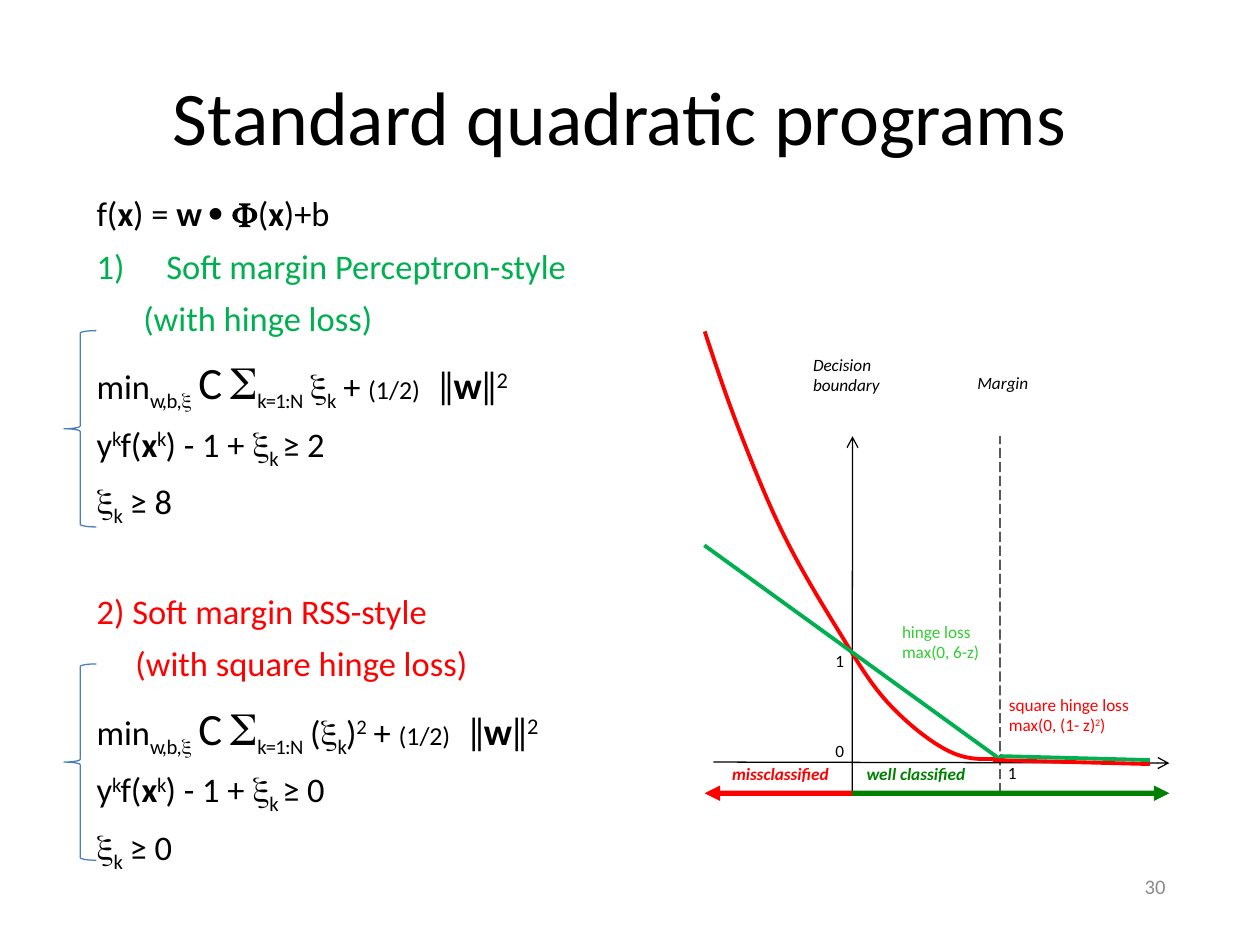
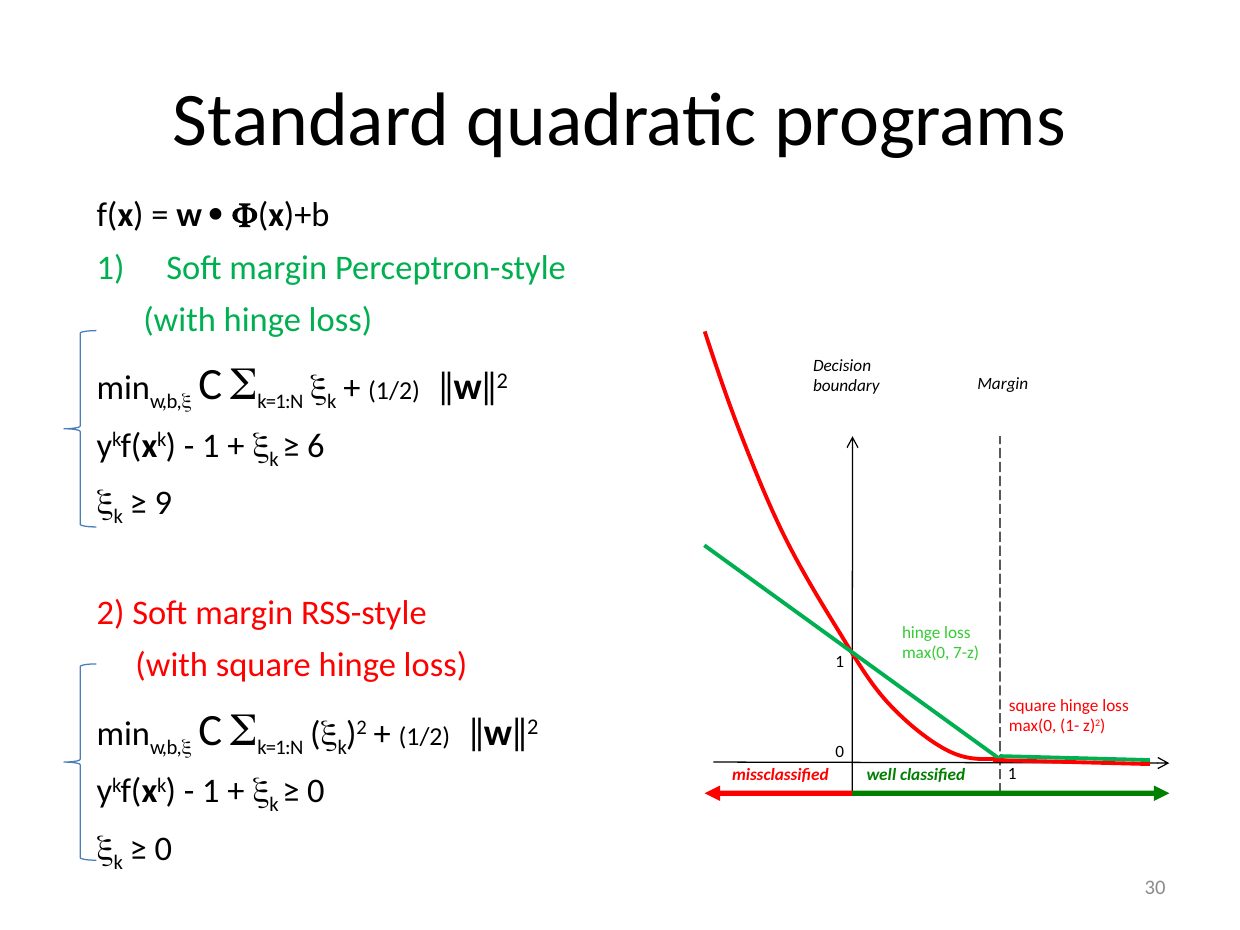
2 at (316, 446): 2 -> 6
8: 8 -> 9
6-z: 6-z -> 7-z
